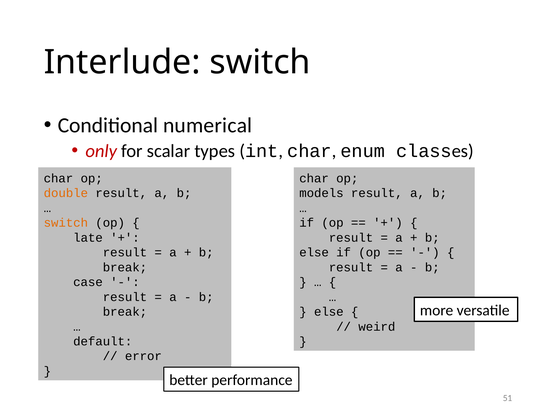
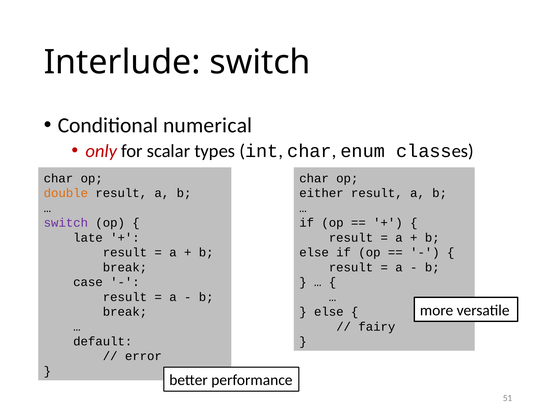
models: models -> either
switch at (66, 223) colour: orange -> purple
weird: weird -> fairy
